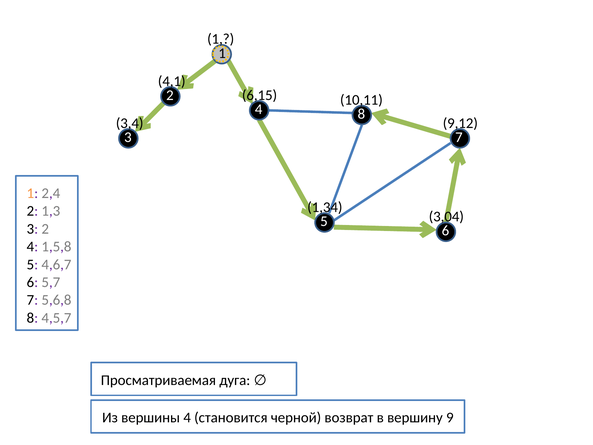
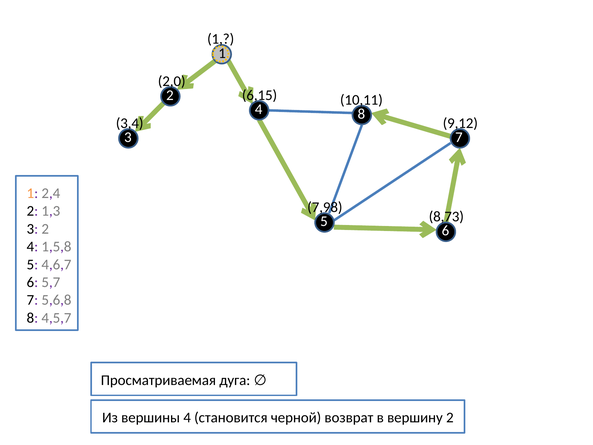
4,1: 4,1 -> 2,0
1,34: 1,34 -> 7,98
3,04: 3,04 -> 8,73
вершину 9: 9 -> 2
